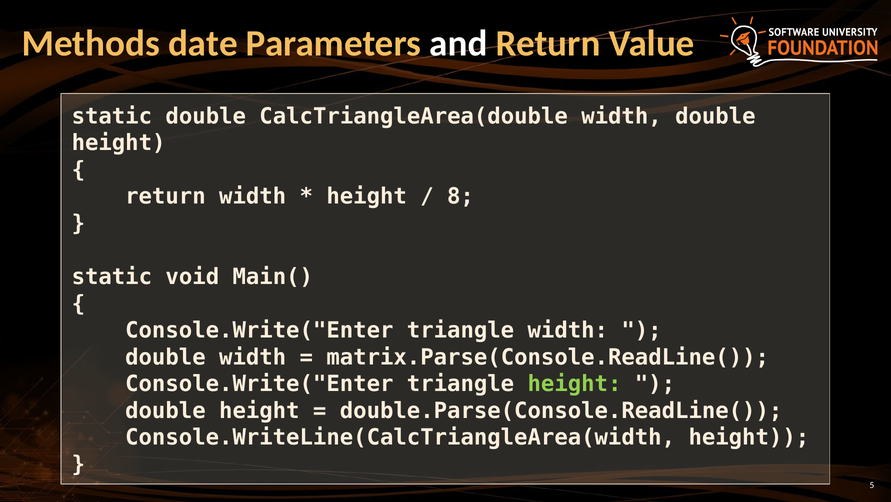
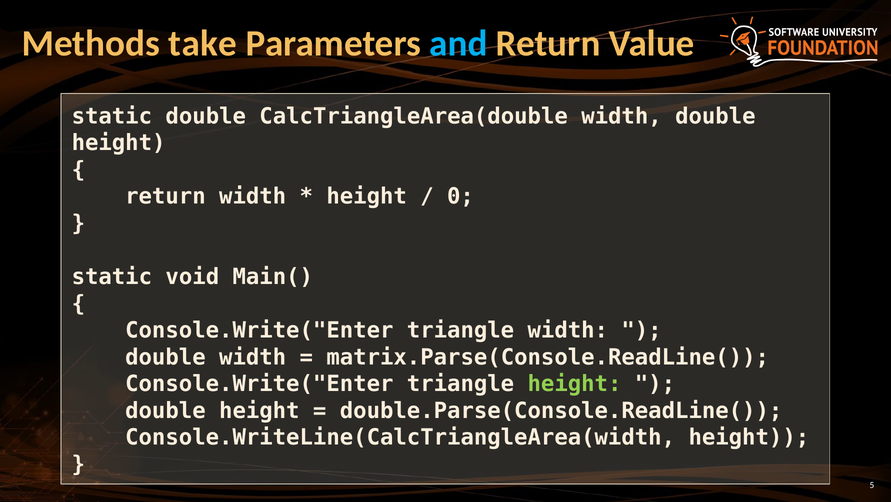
date: date -> take
and colour: white -> light blue
8: 8 -> 0
